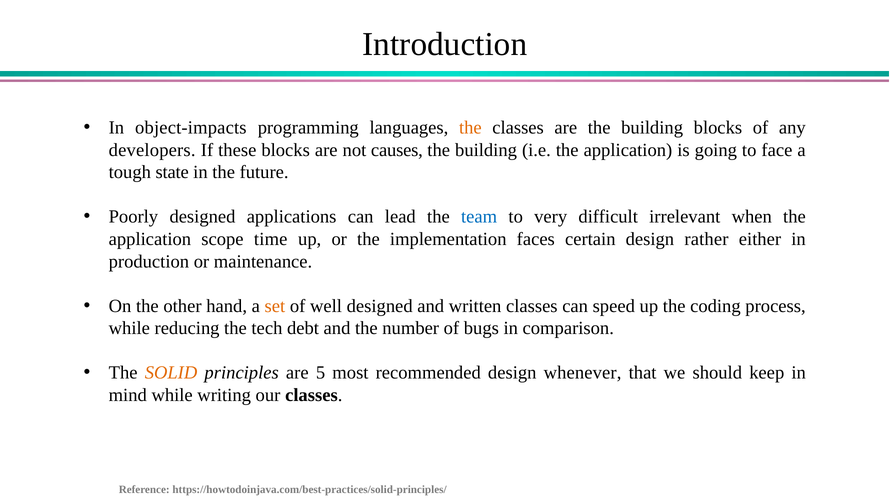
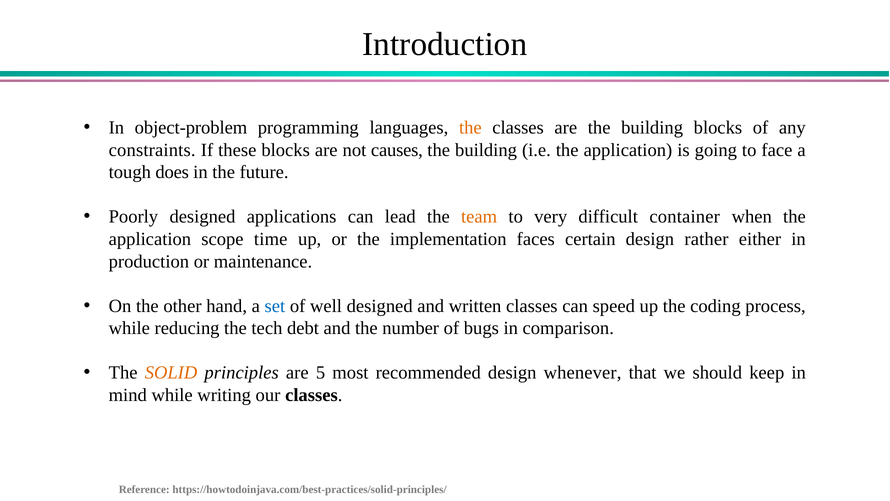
object-impacts: object-impacts -> object-problem
developers: developers -> constraints
state: state -> does
team colour: blue -> orange
irrelevant: irrelevant -> container
set colour: orange -> blue
